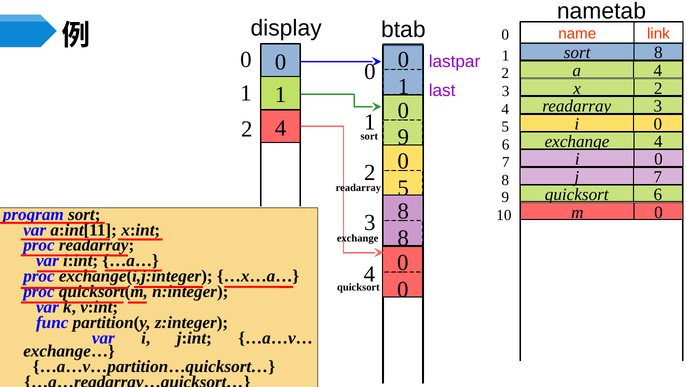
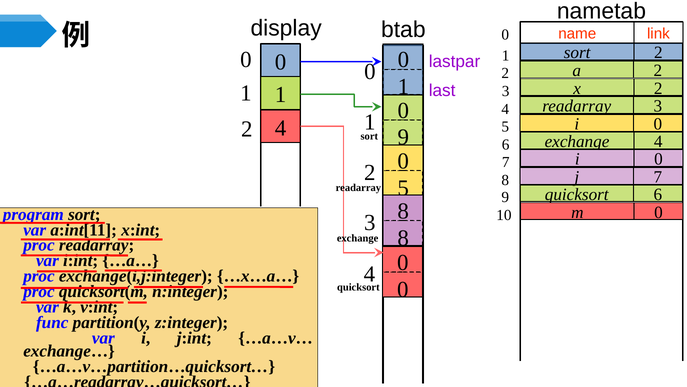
1 8: 8 -> 2
4 at (658, 70): 4 -> 2
